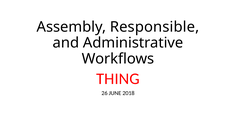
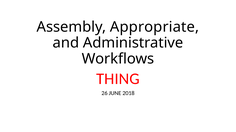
Responsible: Responsible -> Appropriate
